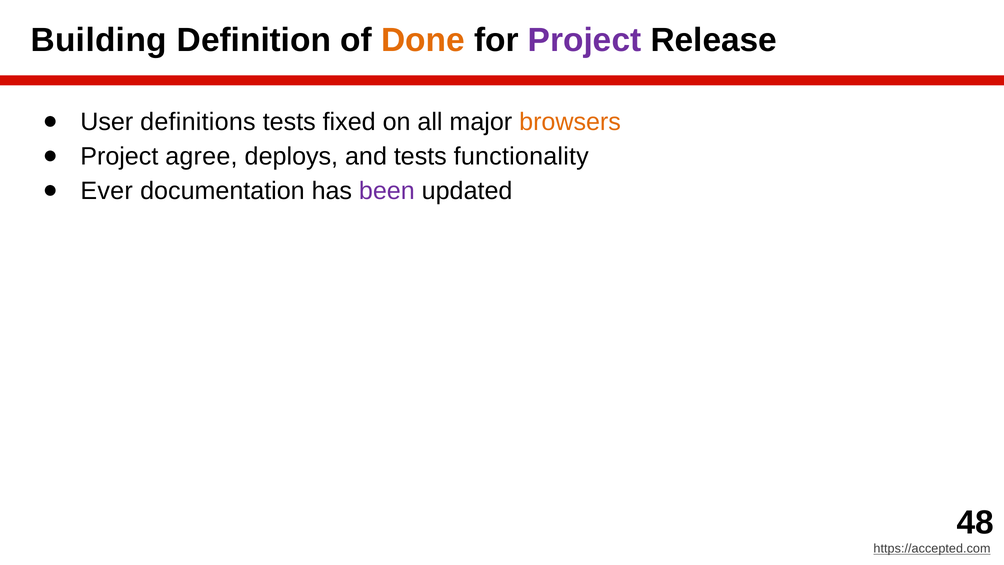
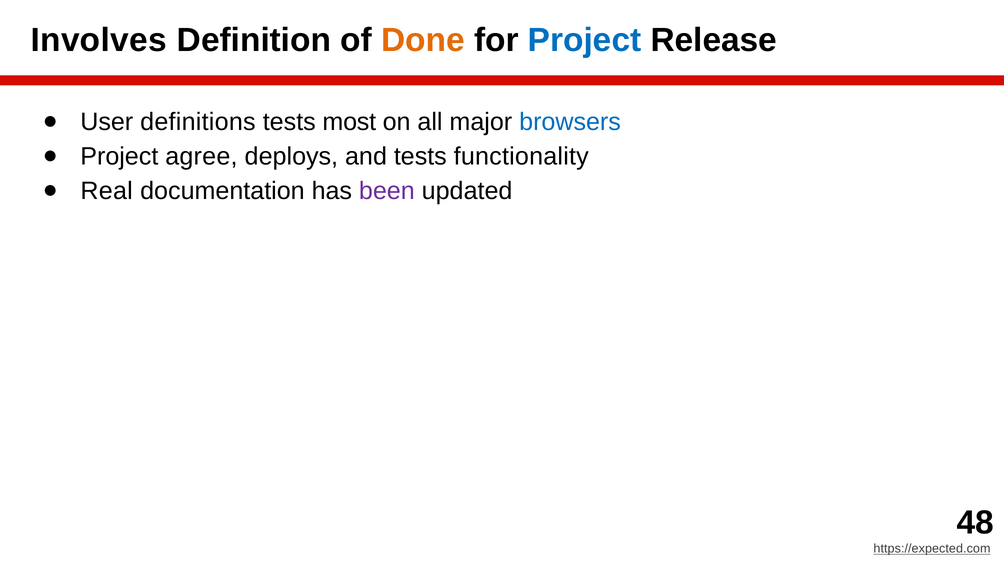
Building: Building -> Involves
Project at (585, 40) colour: purple -> blue
fixed: fixed -> most
browsers colour: orange -> blue
Ever: Ever -> Real
https://accepted.com: https://accepted.com -> https://expected.com
